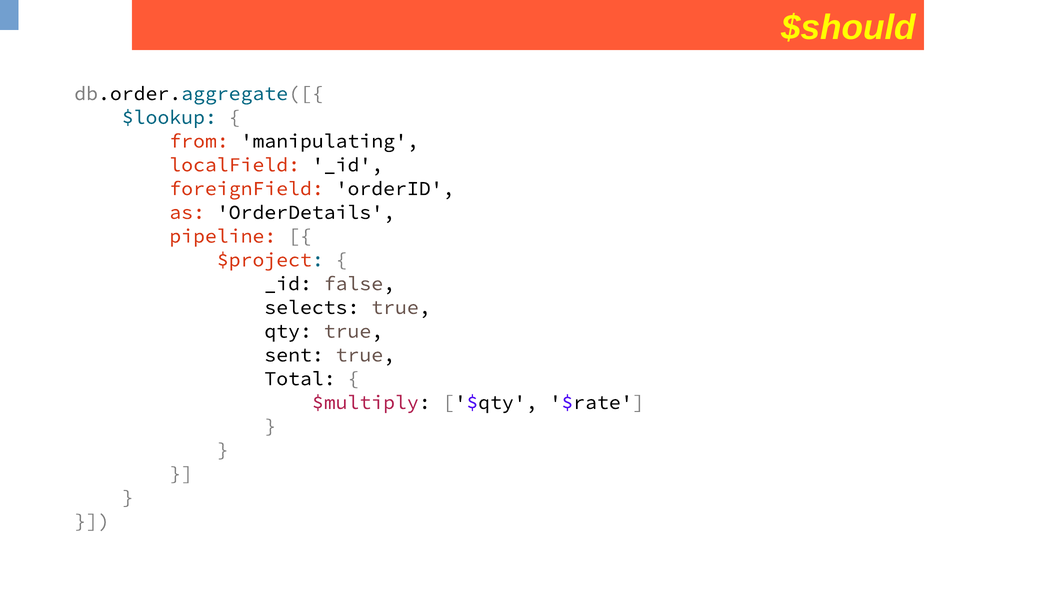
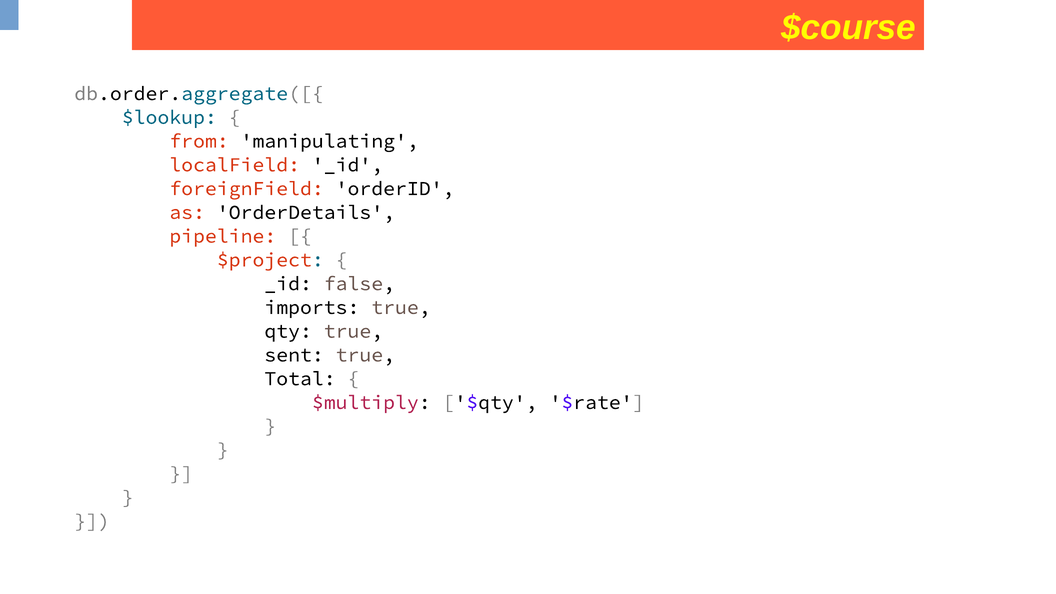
$should: $should -> $course
selects: selects -> imports
